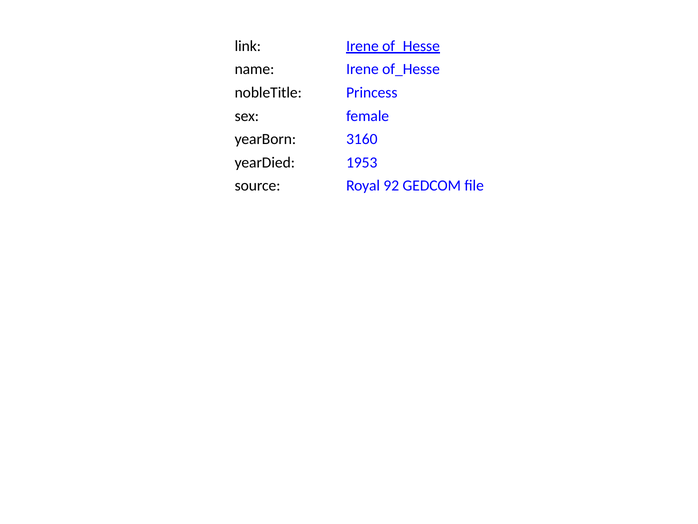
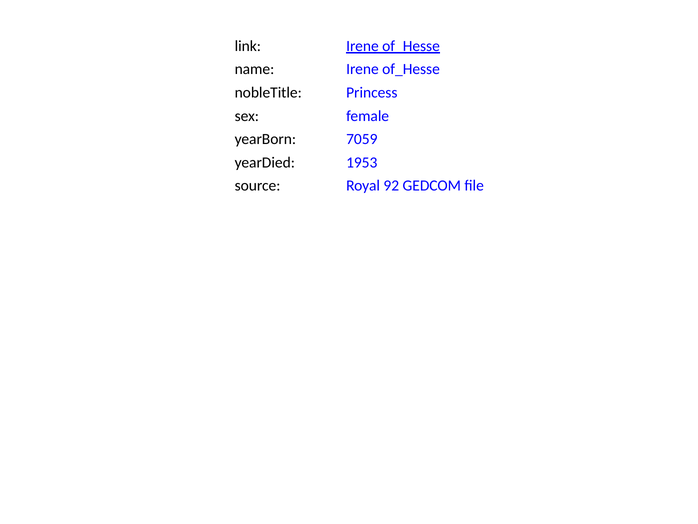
3160: 3160 -> 7059
